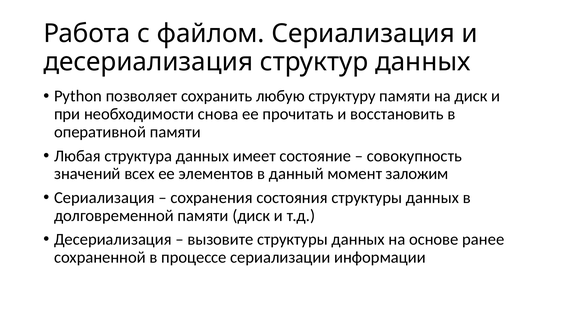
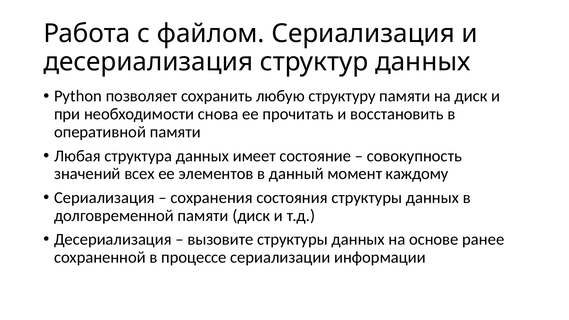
заложим: заложим -> каждому
